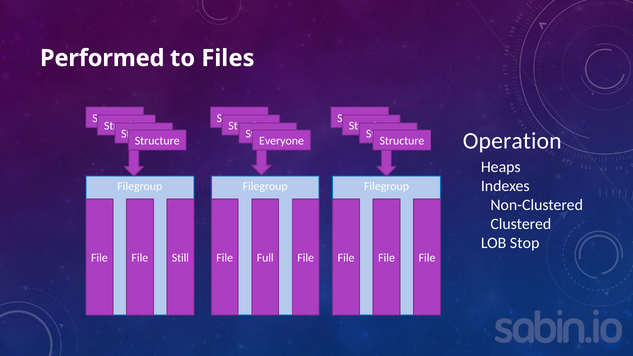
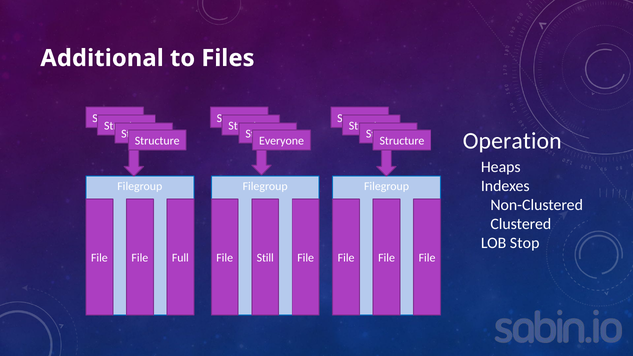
Performed: Performed -> Additional
Still: Still -> Full
Full: Full -> Still
